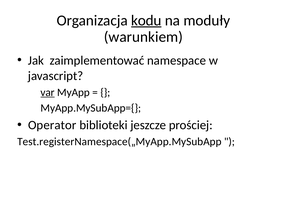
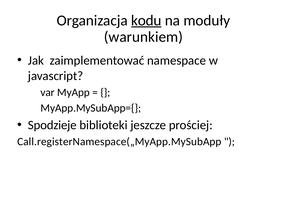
var underline: present -> none
Operator: Operator -> Spodzieje
Test.registerNamespace(„MyApp.MySubApp: Test.registerNamespace(„MyApp.MySubApp -> Call.registerNamespace(„MyApp.MySubApp
